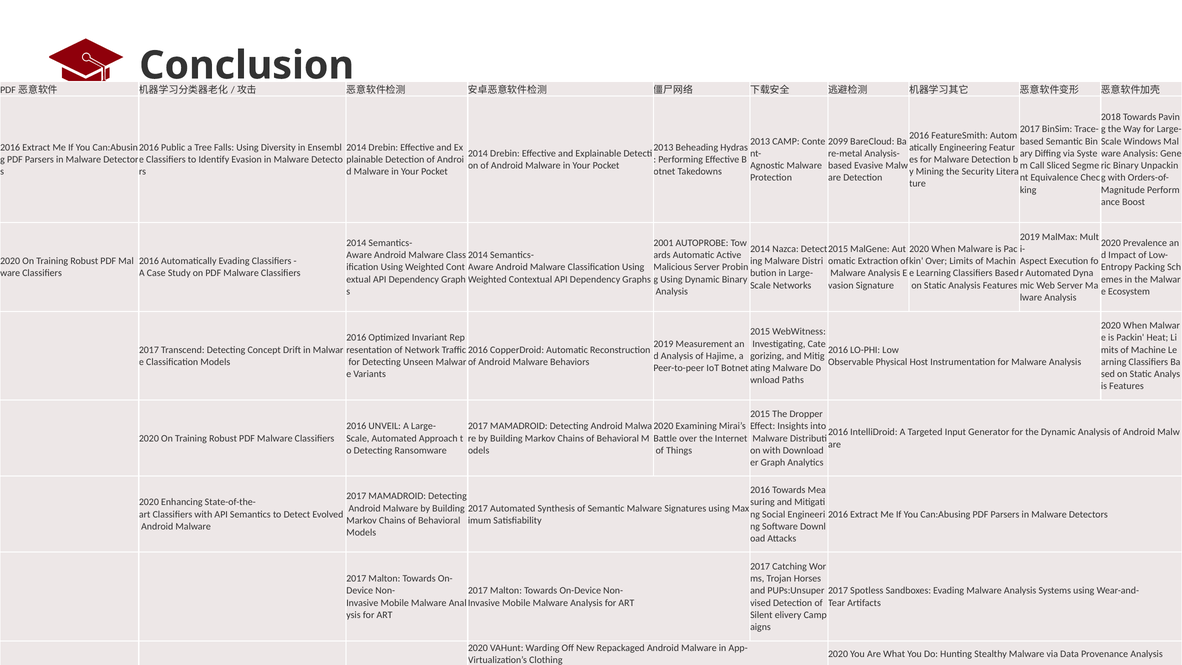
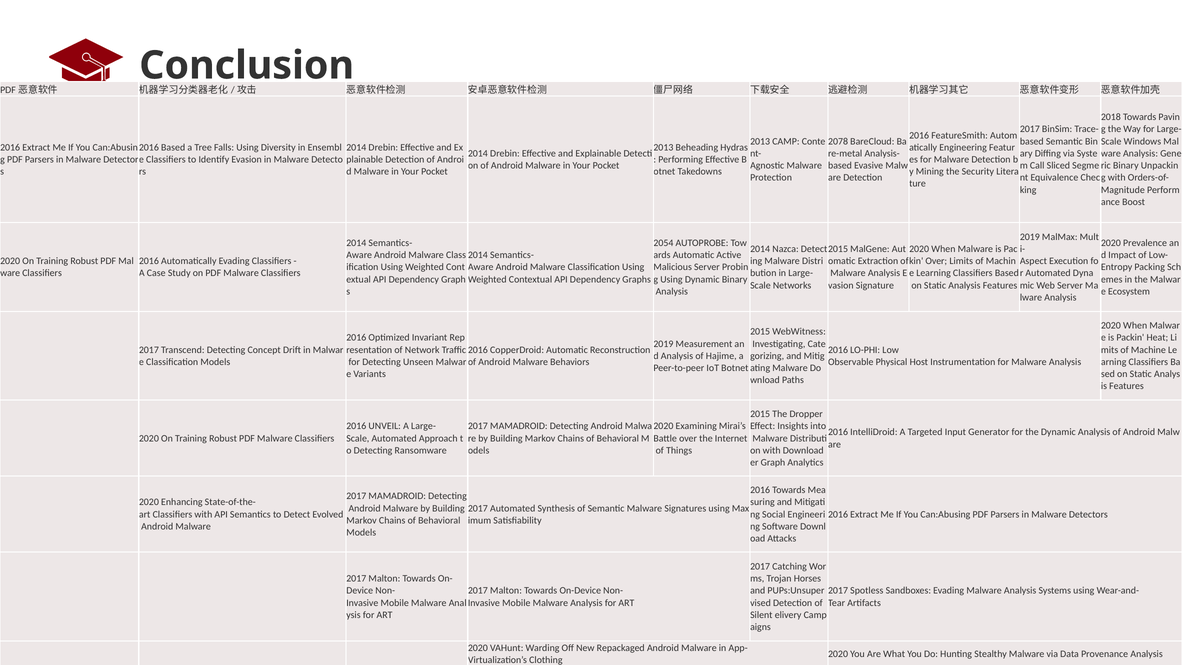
2099: 2099 -> 2078
2016 Public: Public -> Based
2001: 2001 -> 2054
